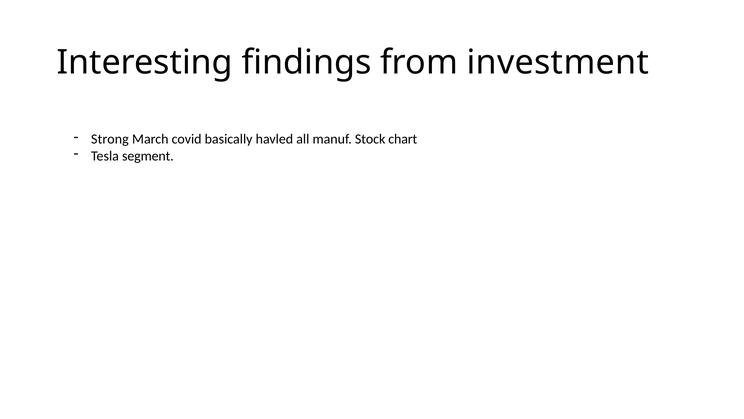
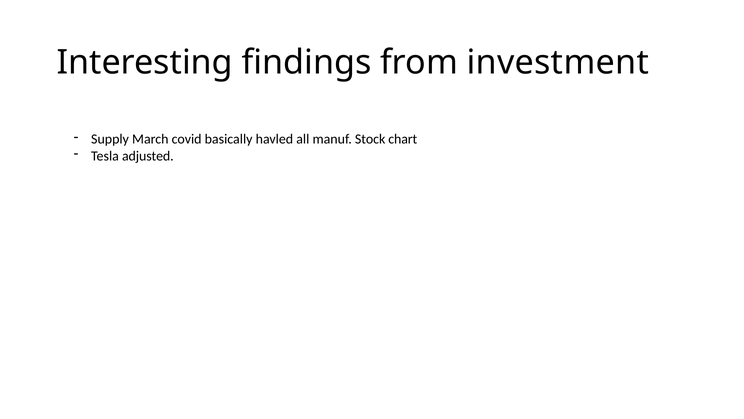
Strong: Strong -> Supply
segment: segment -> adjusted
